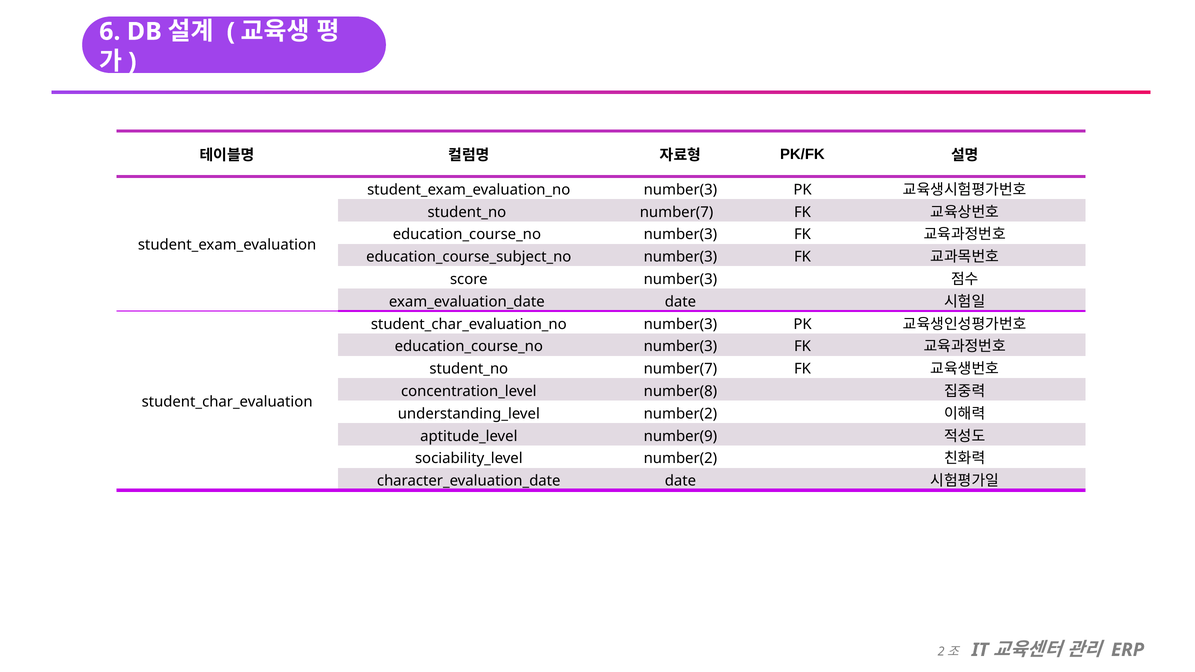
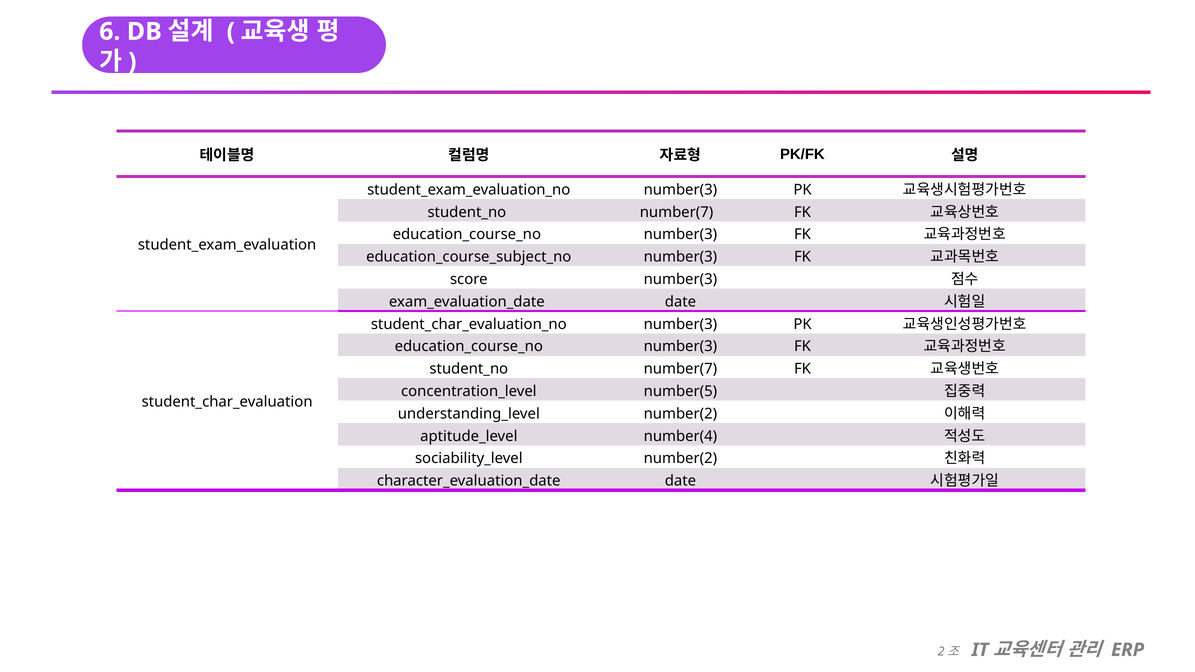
number(8: number(8 -> number(5
number(9: number(9 -> number(4
